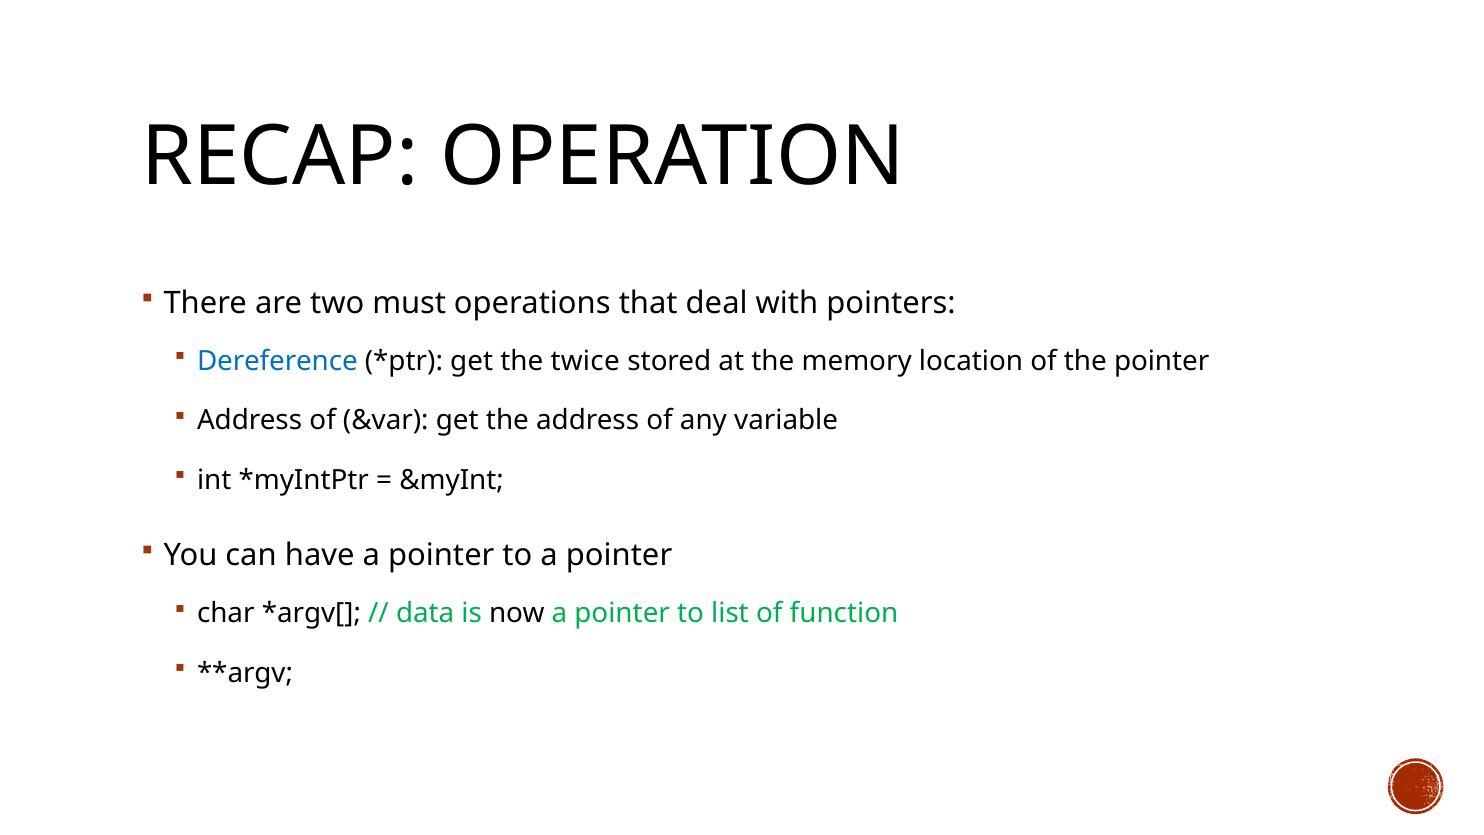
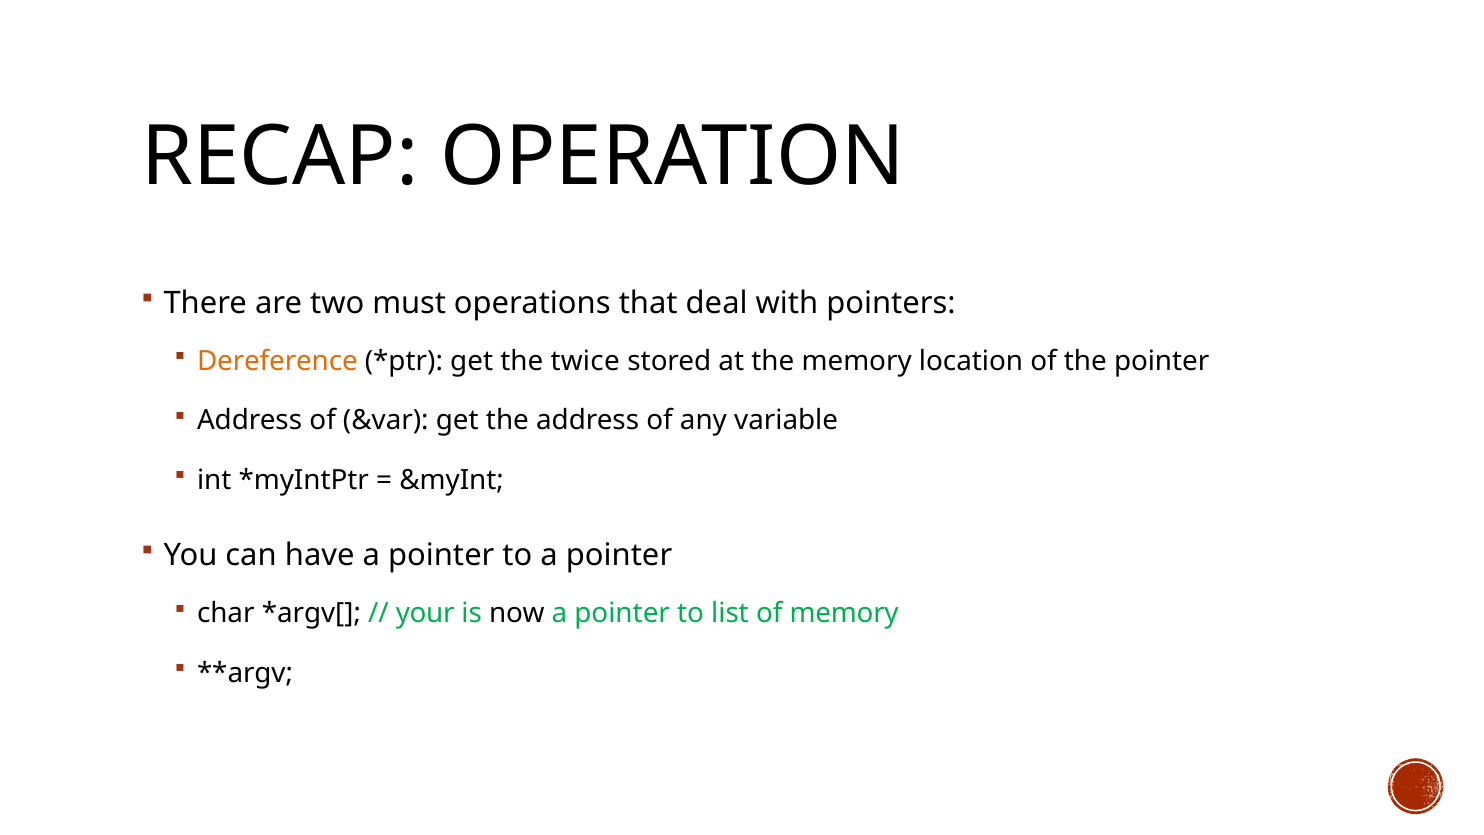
Dereference colour: blue -> orange
data: data -> your
of function: function -> memory
